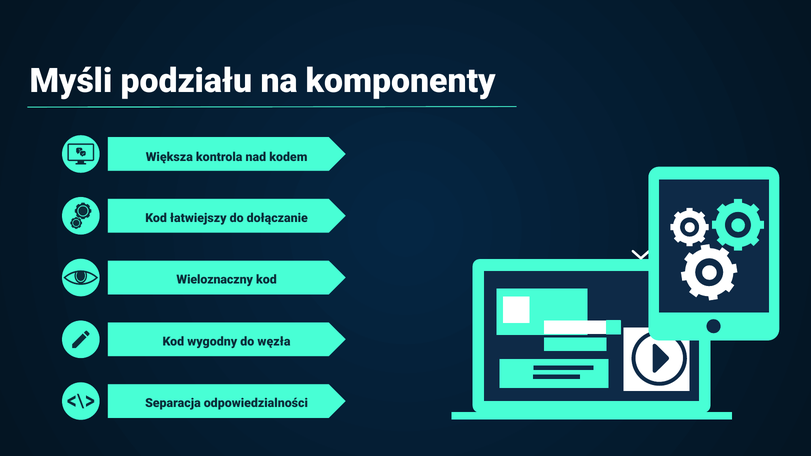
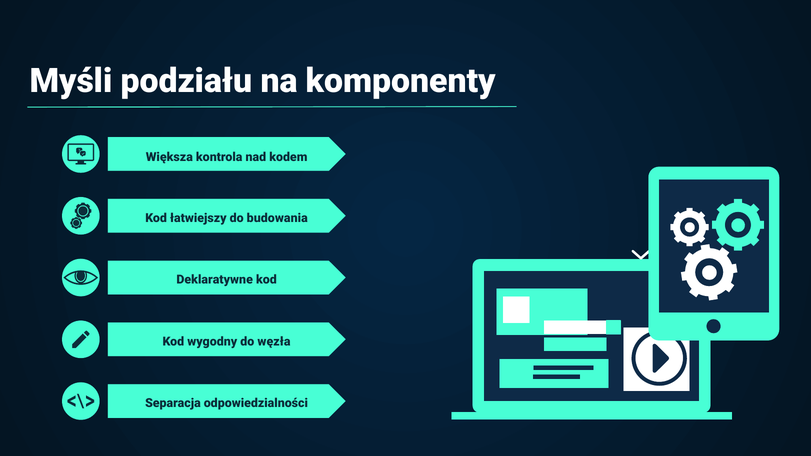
dołączanie: dołączanie -> budowania
Wieloznaczny: Wieloznaczny -> Deklaratywne
